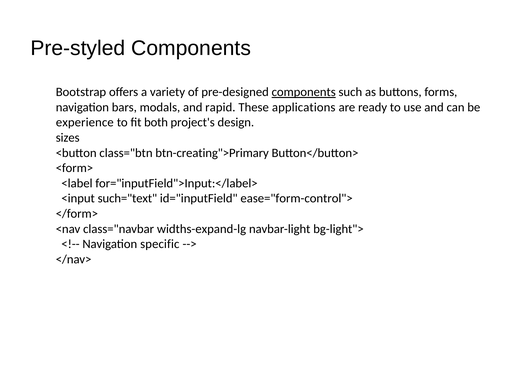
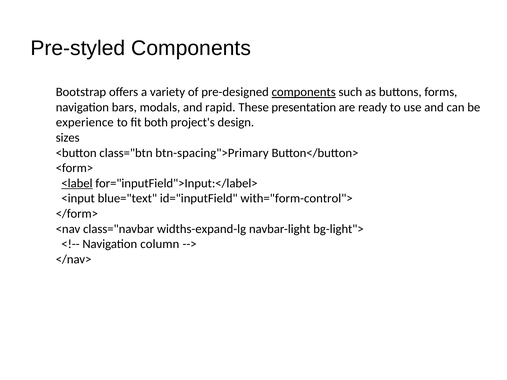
applications: applications -> presentation
btn-creating">Primary: btn-creating">Primary -> btn-spacing">Primary
<label underline: none -> present
such="text: such="text -> blue="text
ease="form-control">: ease="form-control"> -> with="form-control">
specific: specific -> column
